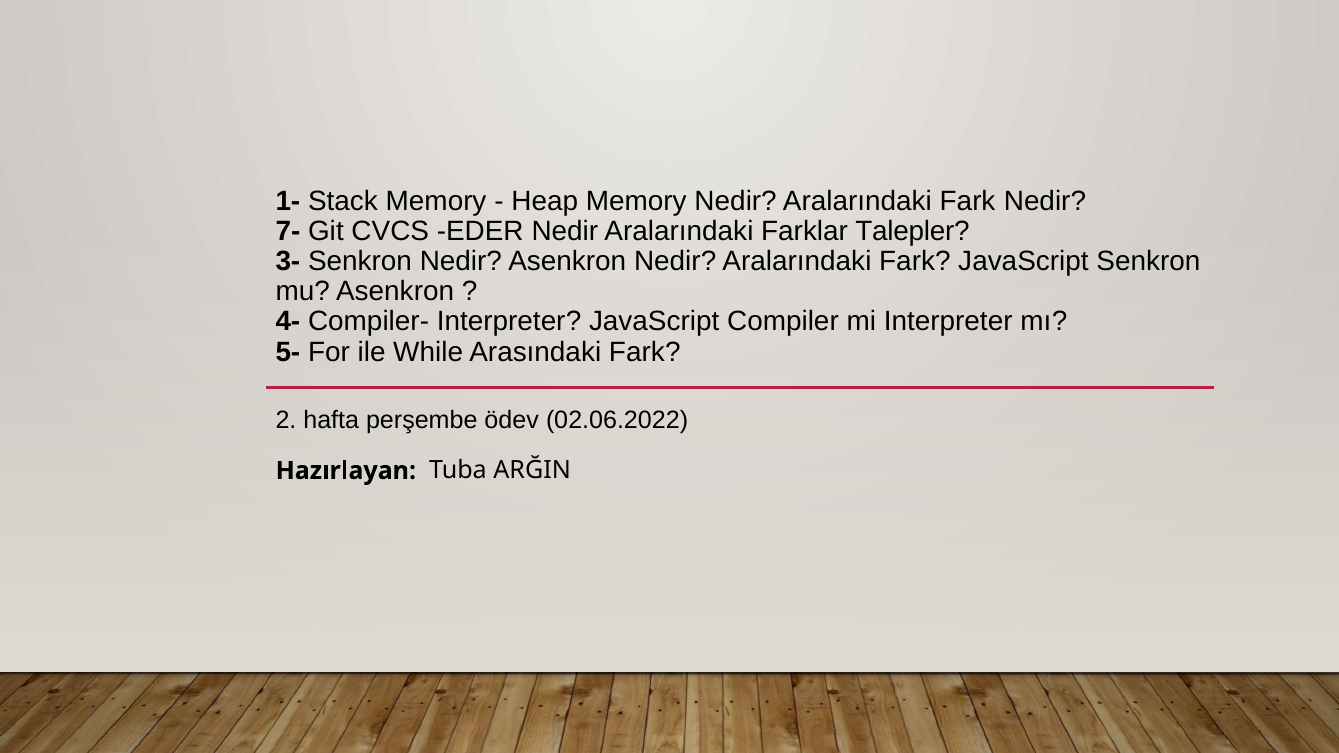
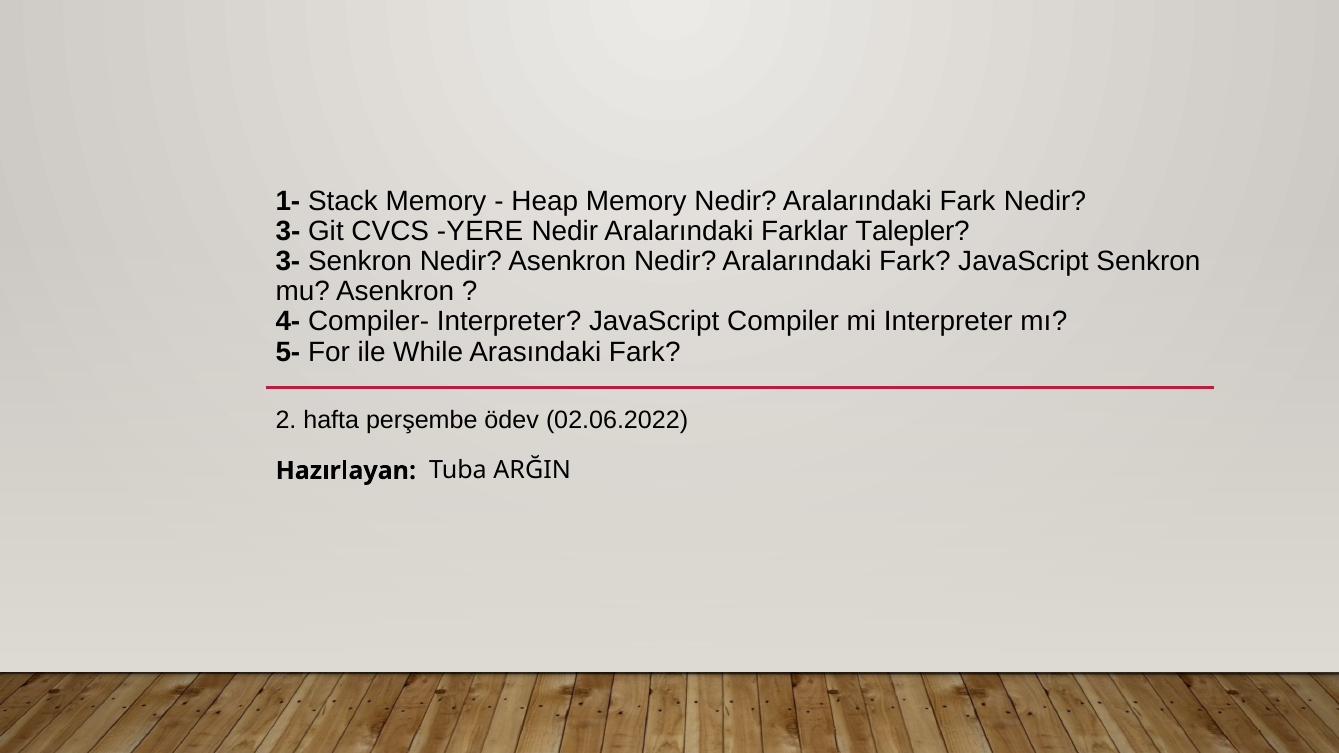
7- at (288, 231): 7- -> 3-
EDER: EDER -> YERE
